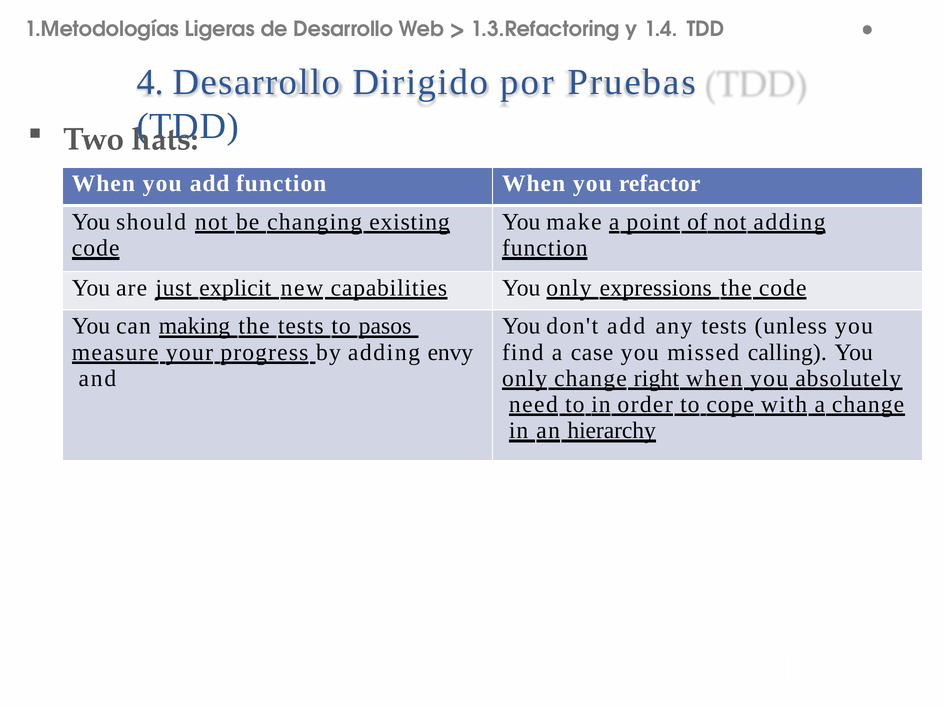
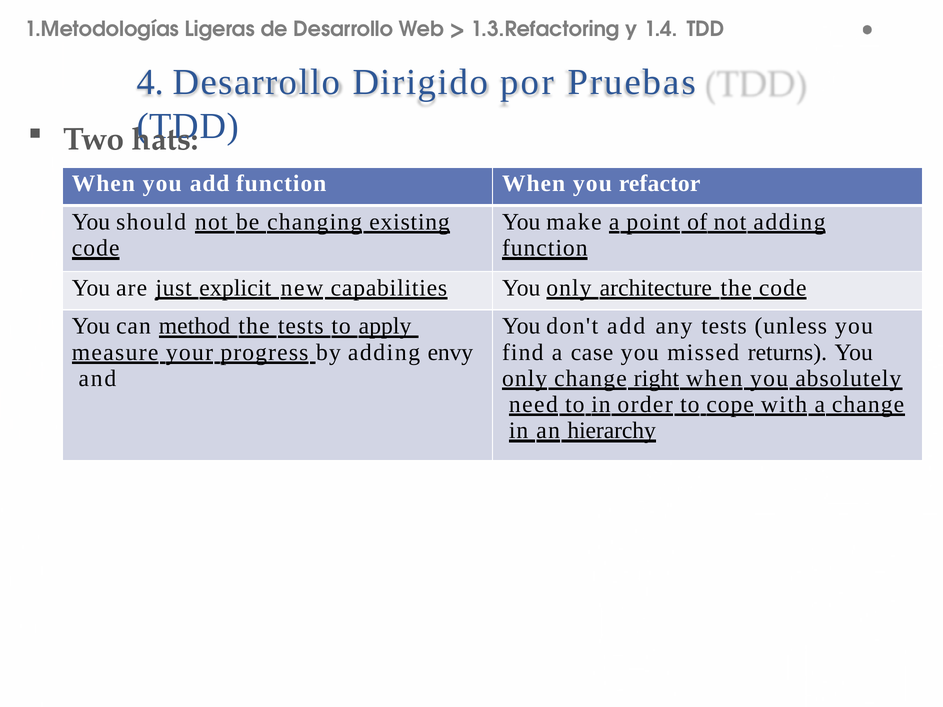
expressions: expressions -> architecture
making: making -> method
pasos: pasos -> apply
calling: calling -> returns
